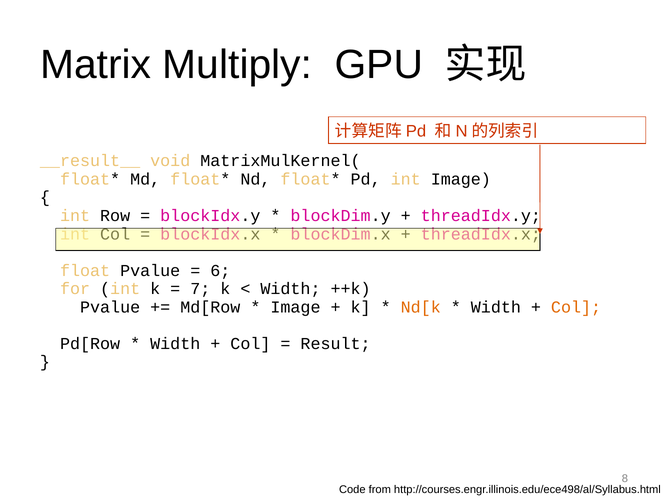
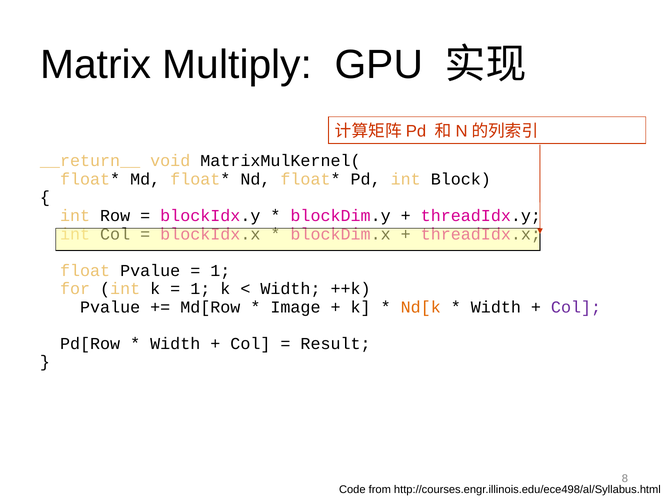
__result__: __result__ -> __return__
int Image: Image -> Block
6 at (220, 271): 6 -> 1
7 at (200, 289): 7 -> 1
Col at (576, 307) colour: orange -> purple
